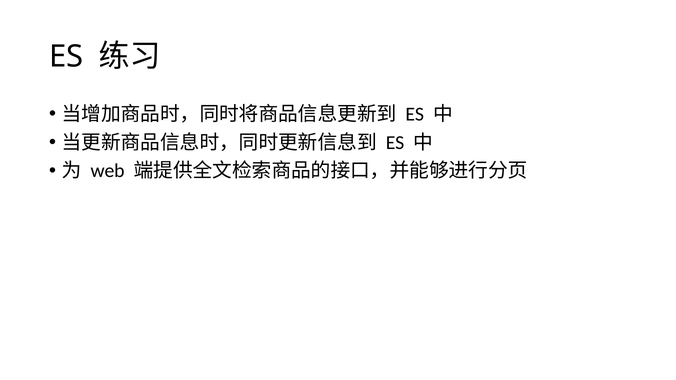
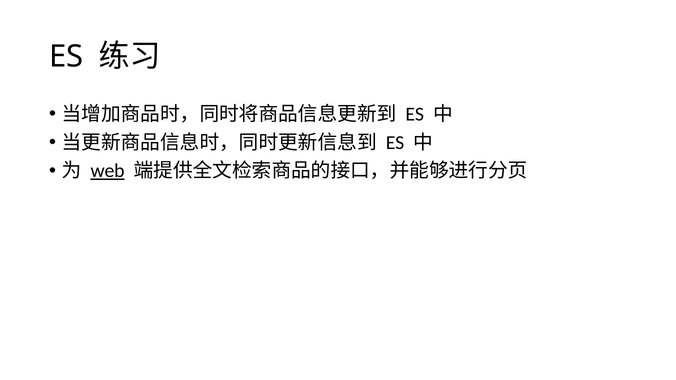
web underline: none -> present
